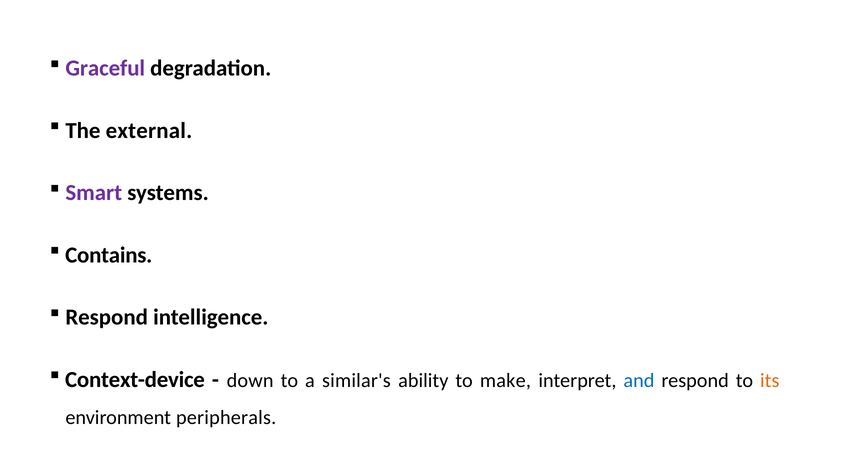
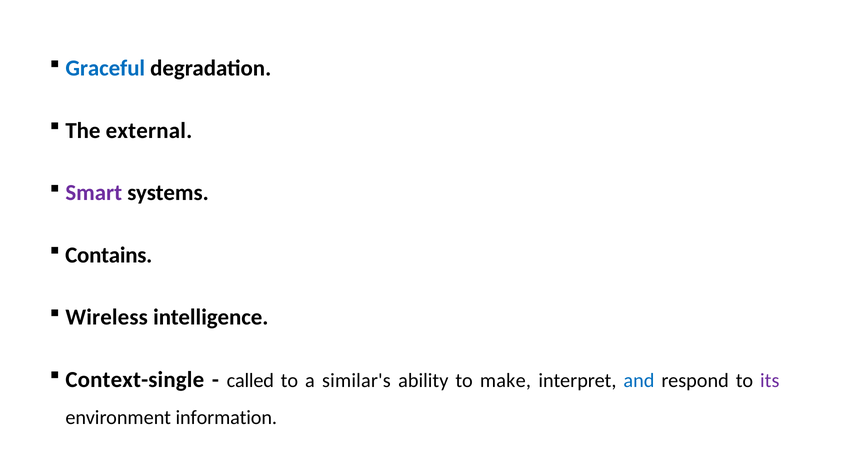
Graceful colour: purple -> blue
Respond at (107, 318): Respond -> Wireless
Context-device: Context-device -> Context-single
down: down -> called
its colour: orange -> purple
peripherals: peripherals -> information
